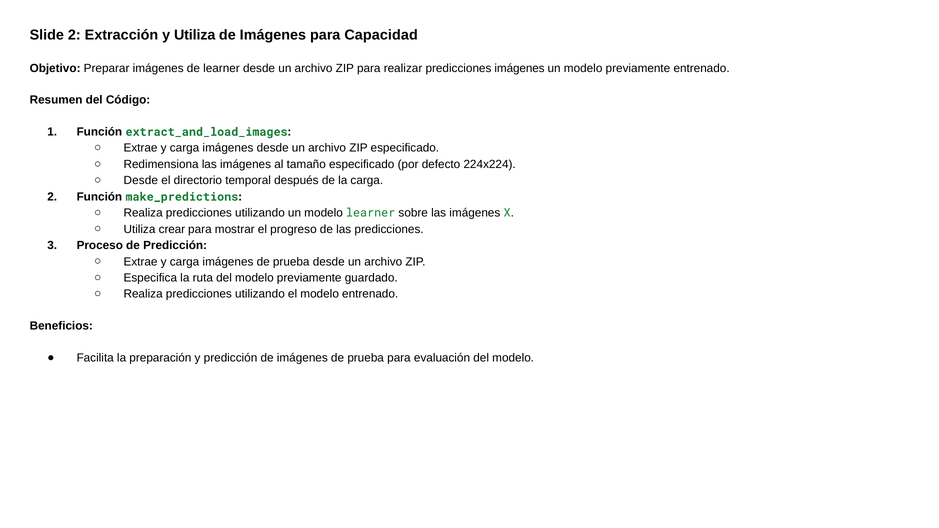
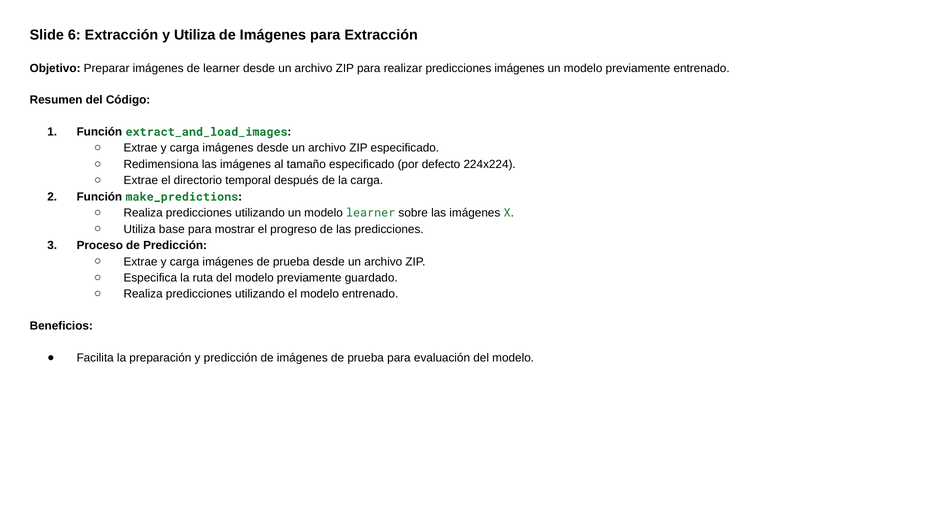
Slide 2: 2 -> 6
para Capacidad: Capacidad -> Extracción
Desde at (141, 181): Desde -> Extrae
crear: crear -> base
